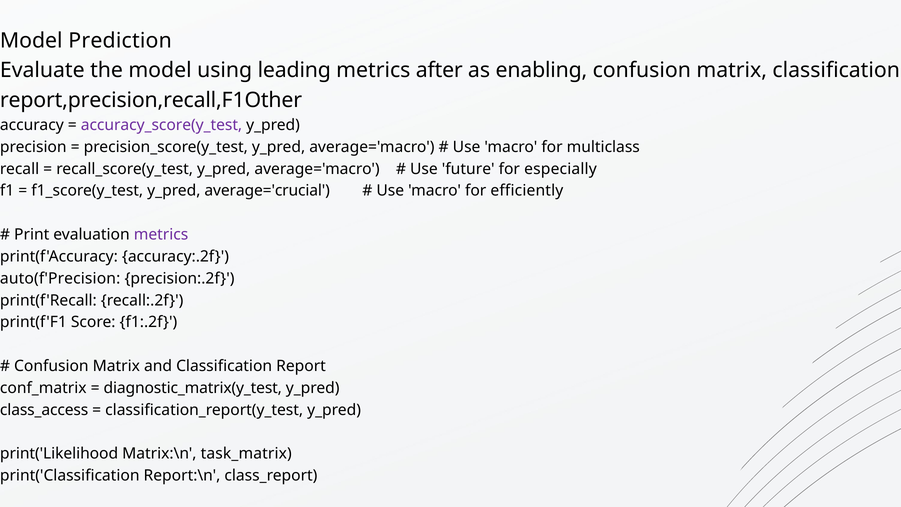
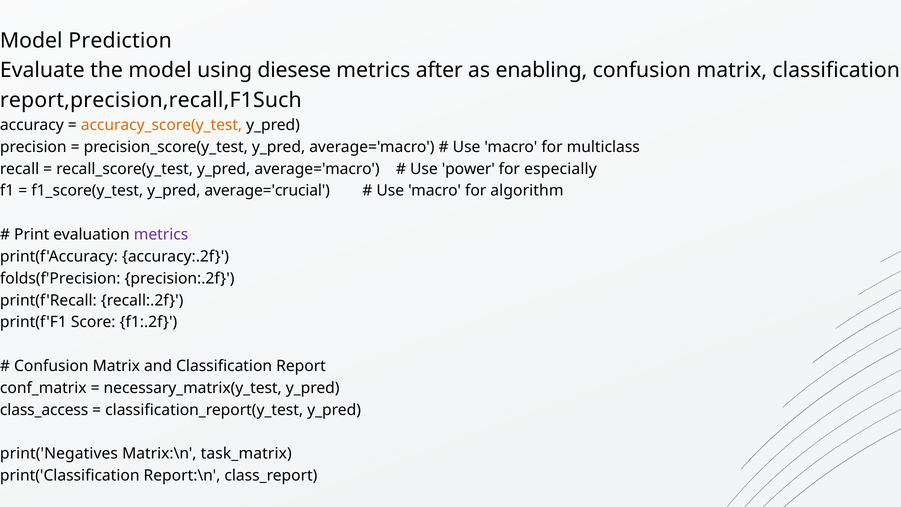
leading: leading -> diesese
report,precision,recall,F1Other: report,precision,recall,F1Other -> report,precision,recall,F1Such
accuracy_score(y_test colour: purple -> orange
future: future -> power
efficiently: efficiently -> algorithm
auto(f'Precision: auto(f'Precision -> folds(f'Precision
diagnostic_matrix(y_test: diagnostic_matrix(y_test -> necessary_matrix(y_test
print('Likelihood: print('Likelihood -> print('Negatives
